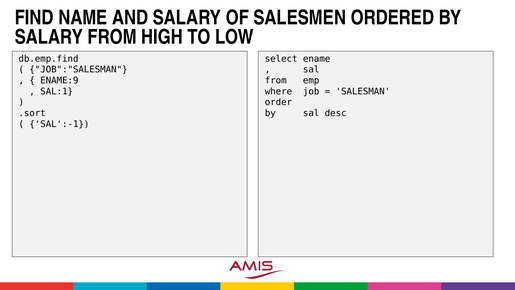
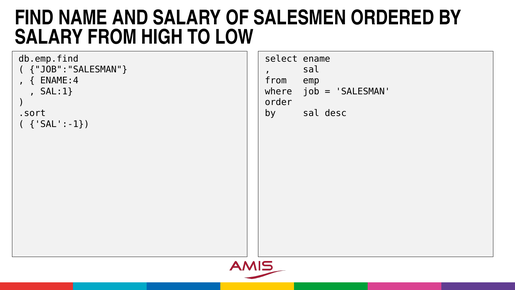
ENAME:9: ENAME:9 -> ENAME:4
